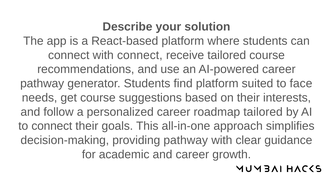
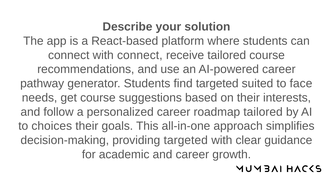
find platform: platform -> targeted
to connect: connect -> choices
providing pathway: pathway -> targeted
